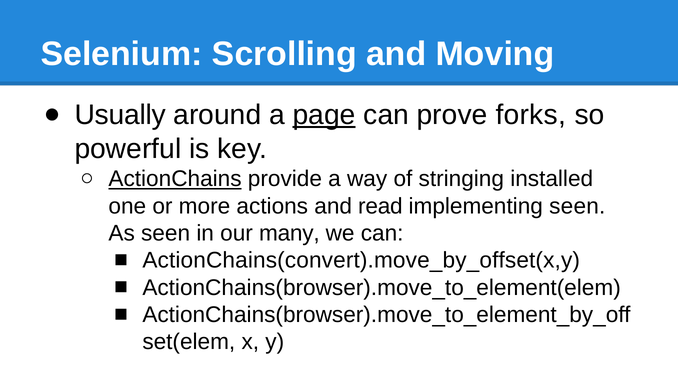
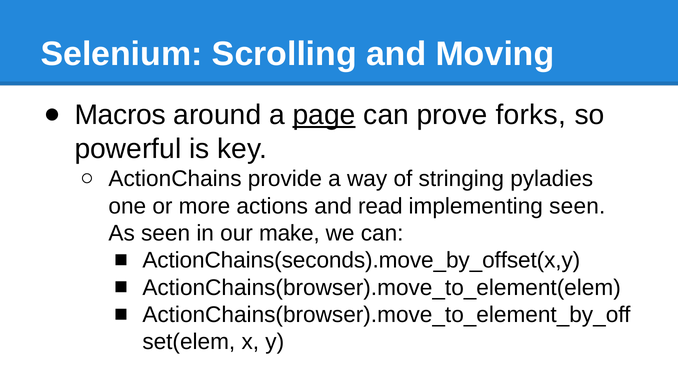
Usually: Usually -> Macros
ActionChains underline: present -> none
installed: installed -> pyladies
many: many -> make
ActionChains(convert).move_by_offset(x,y: ActionChains(convert).move_by_offset(x,y -> ActionChains(seconds).move_by_offset(x,y
